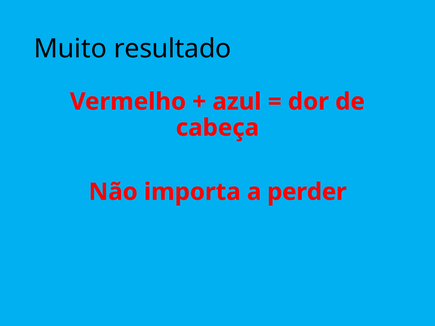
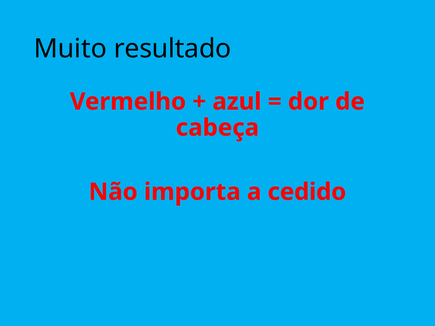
perder: perder -> cedido
